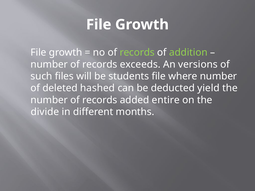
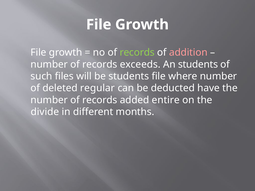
addition colour: light green -> pink
An versions: versions -> students
hashed: hashed -> regular
yield: yield -> have
